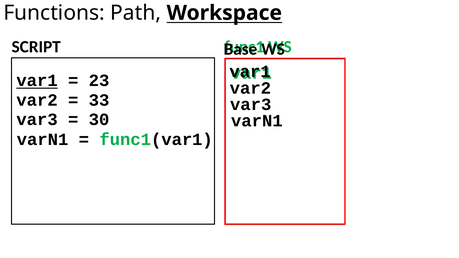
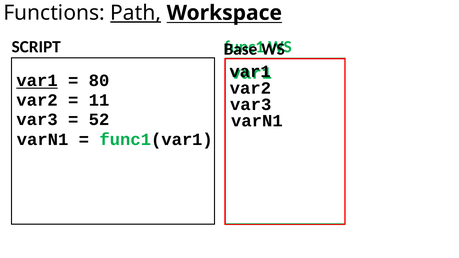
Path underline: none -> present
23: 23 -> 80
33: 33 -> 11
30: 30 -> 52
